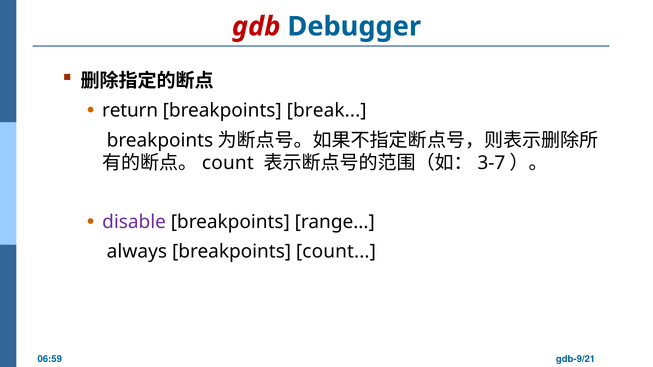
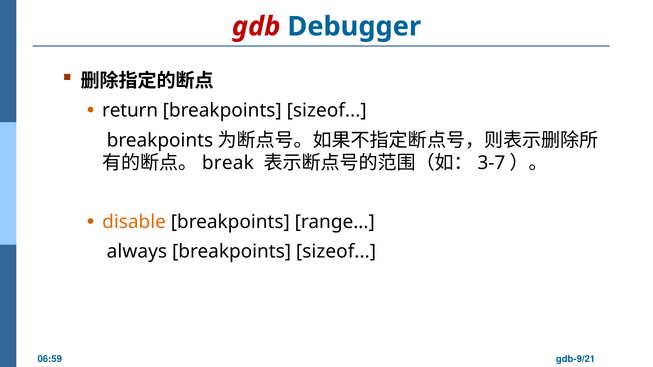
break at (327, 111): break -> sizeof
count at (228, 163): count -> break
disable colour: purple -> orange
count at (336, 252): count -> sizeof
